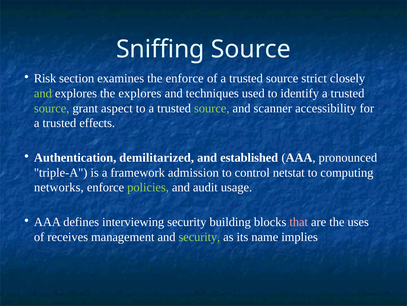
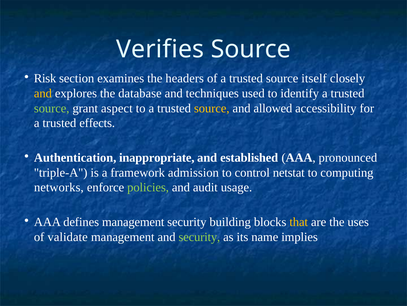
Sniffing: Sniffing -> Verifies
the enforce: enforce -> headers
strict: strict -> itself
and at (43, 93) colour: light green -> yellow
the explores: explores -> database
source at (212, 108) colour: light green -> yellow
scanner: scanner -> allowed
demilitarized: demilitarized -> inappropriate
defines interviewing: interviewing -> management
that colour: pink -> yellow
receives: receives -> validate
